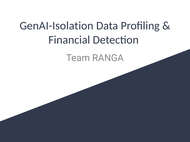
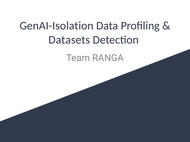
Financial: Financial -> Datasets
